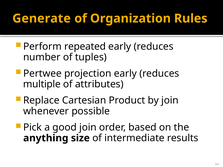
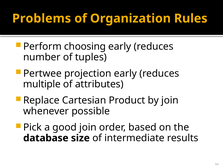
Generate: Generate -> Problems
repeated: repeated -> choosing
anything: anything -> database
